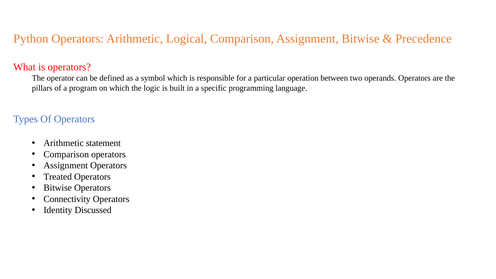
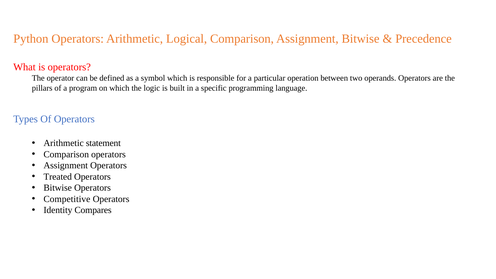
Connectivity: Connectivity -> Competitive
Discussed: Discussed -> Compares
